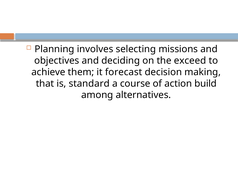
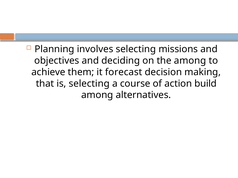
the exceed: exceed -> among
is standard: standard -> selecting
